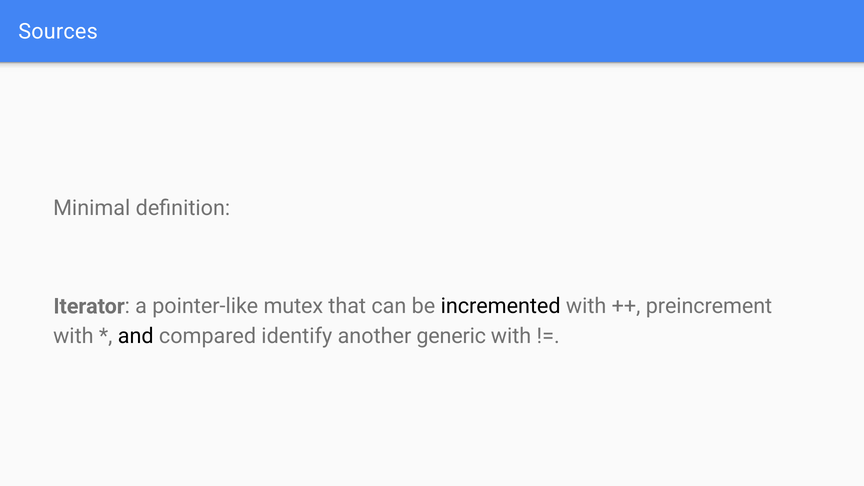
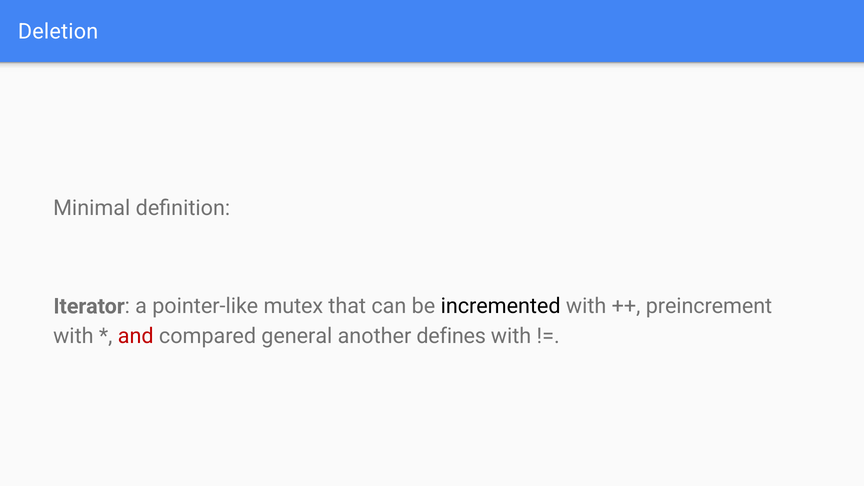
Sources: Sources -> Deletion
and colour: black -> red
identify: identify -> general
generic: generic -> defines
